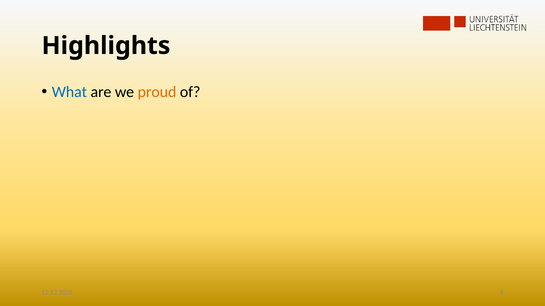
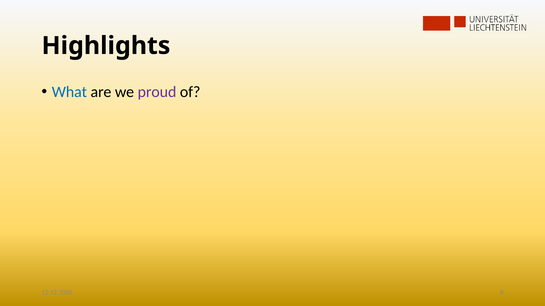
proud colour: orange -> purple
